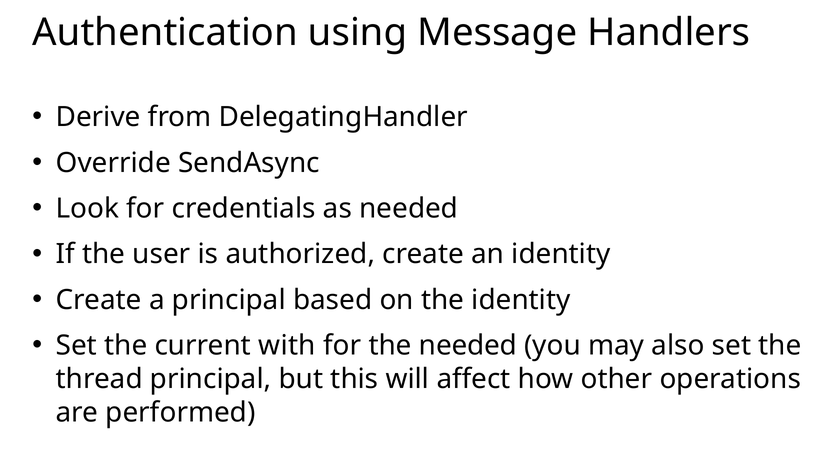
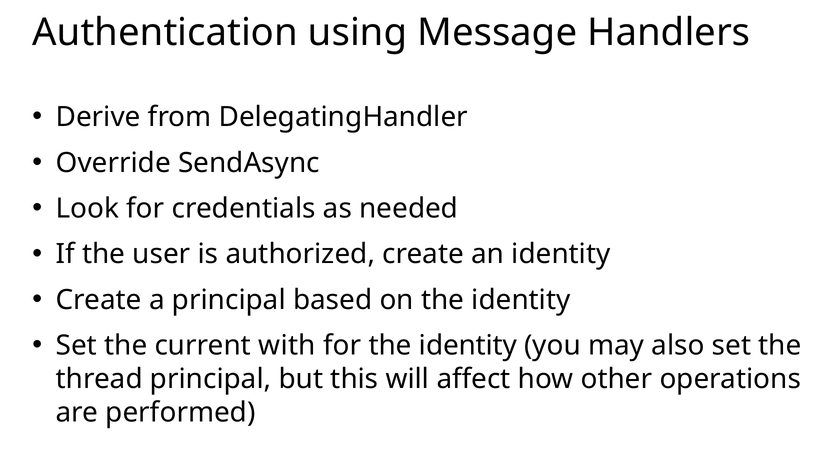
for the needed: needed -> identity
